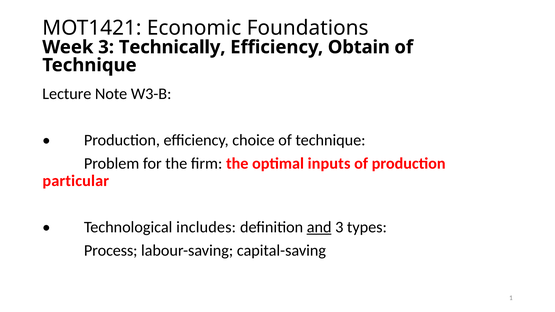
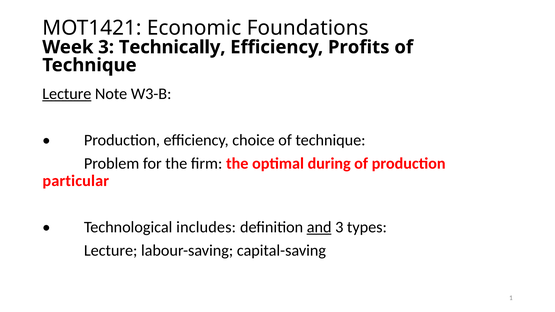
Obtain: Obtain -> Profits
Lecture at (67, 94) underline: none -> present
inputs: inputs -> during
Process at (111, 251): Process -> Lecture
